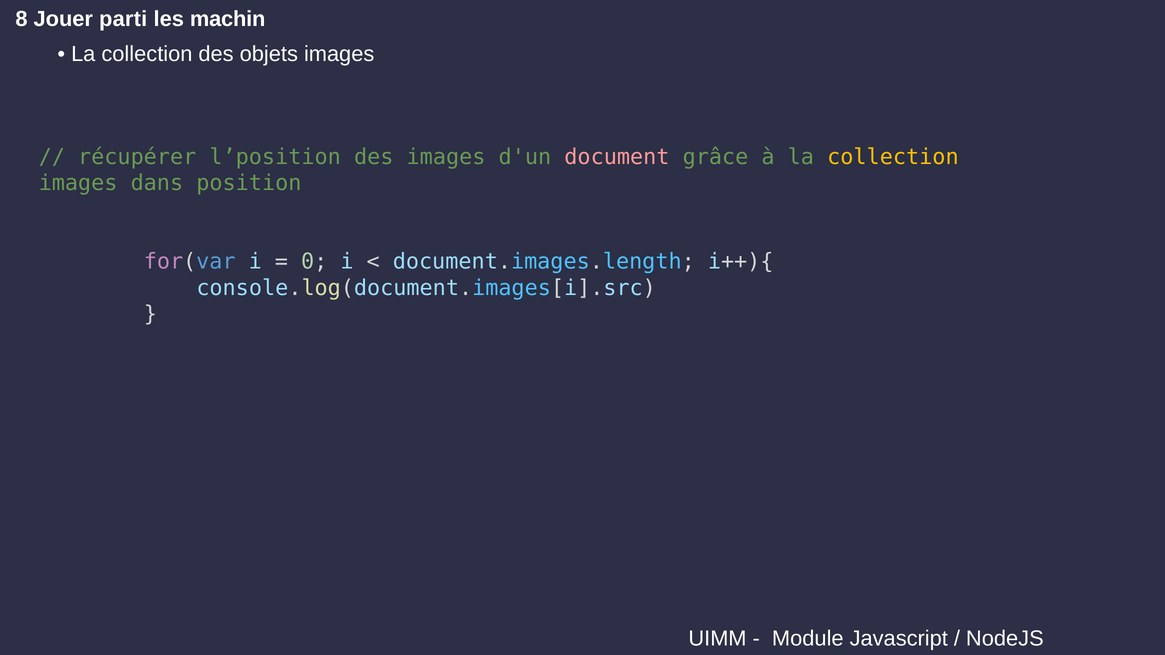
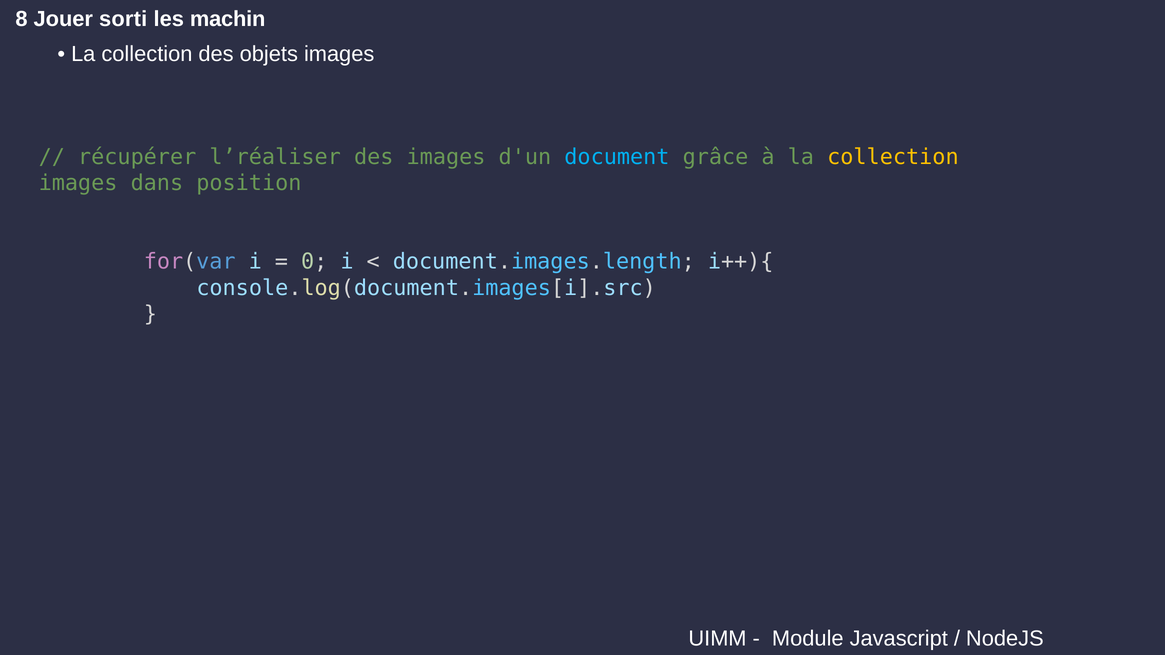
parti: parti -> sorti
l’position: l’position -> l’réaliser
document colour: pink -> light blue
